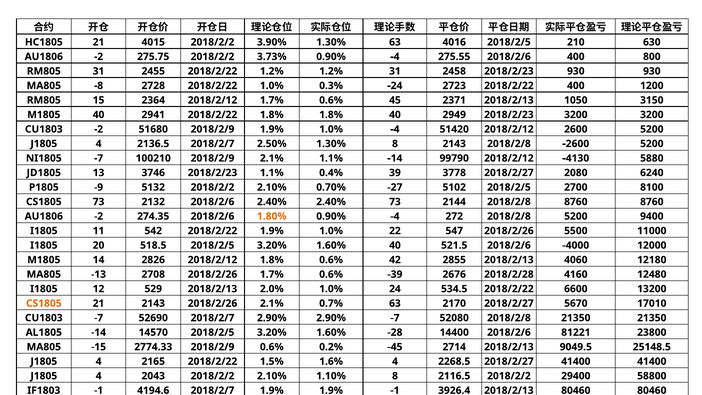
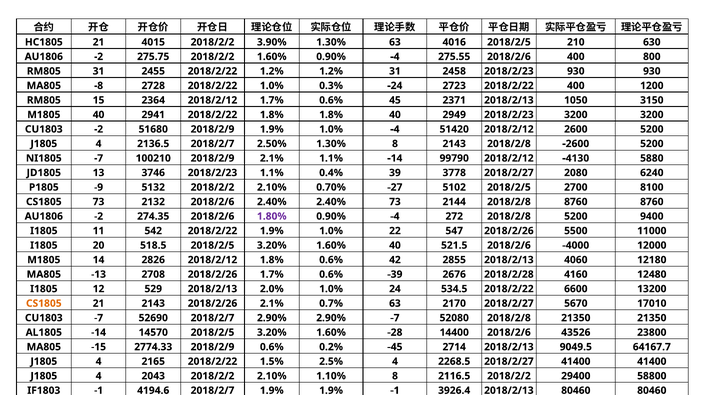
2018/2/2 3.73%: 3.73% -> 1.60%
1.80% colour: orange -> purple
81221: 81221 -> 43526
25148.5: 25148.5 -> 64167.7
1.6%: 1.6% -> 2.5%
